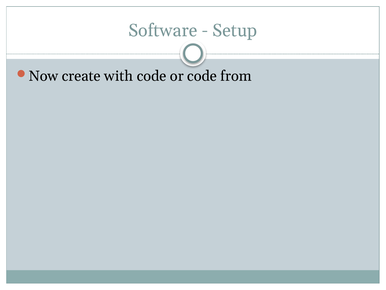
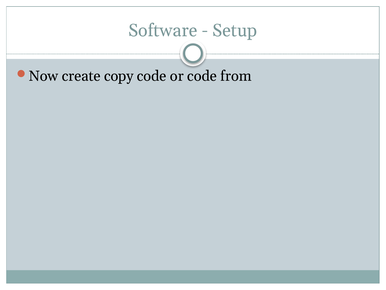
with: with -> copy
